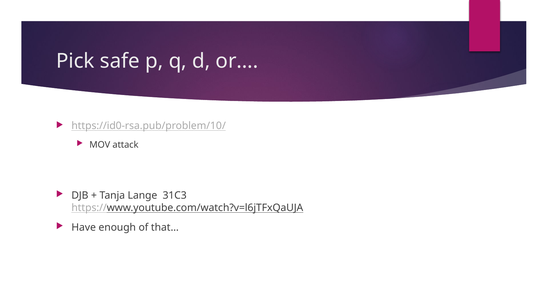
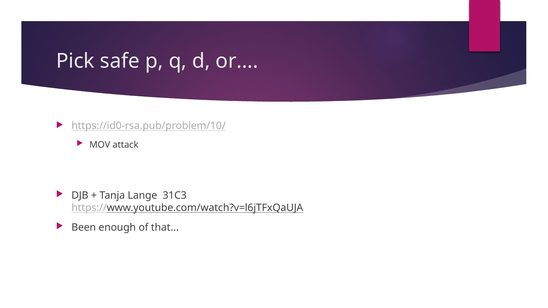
Have: Have -> Been
